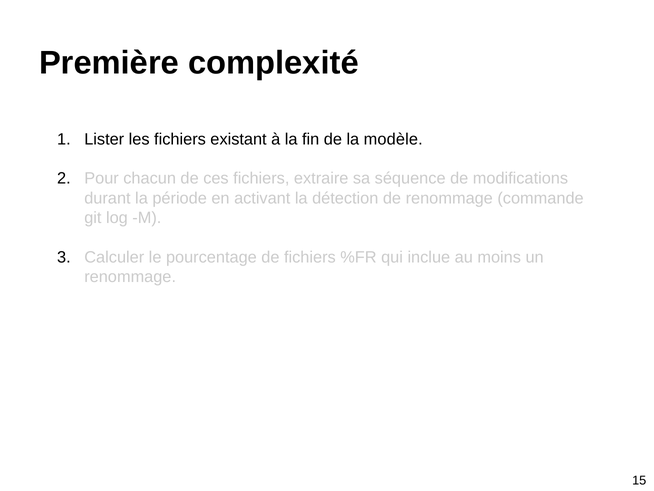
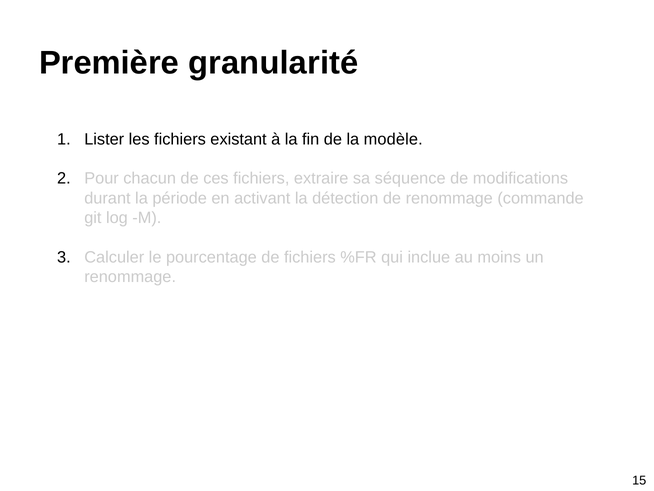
complexité: complexité -> granularité
